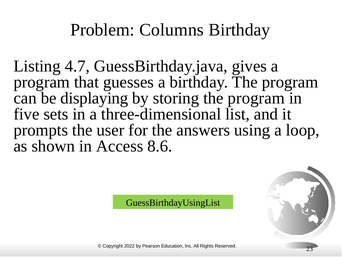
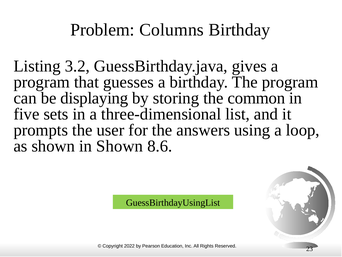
4.7: 4.7 -> 3.2
storing the program: program -> common
in Access: Access -> Shown
